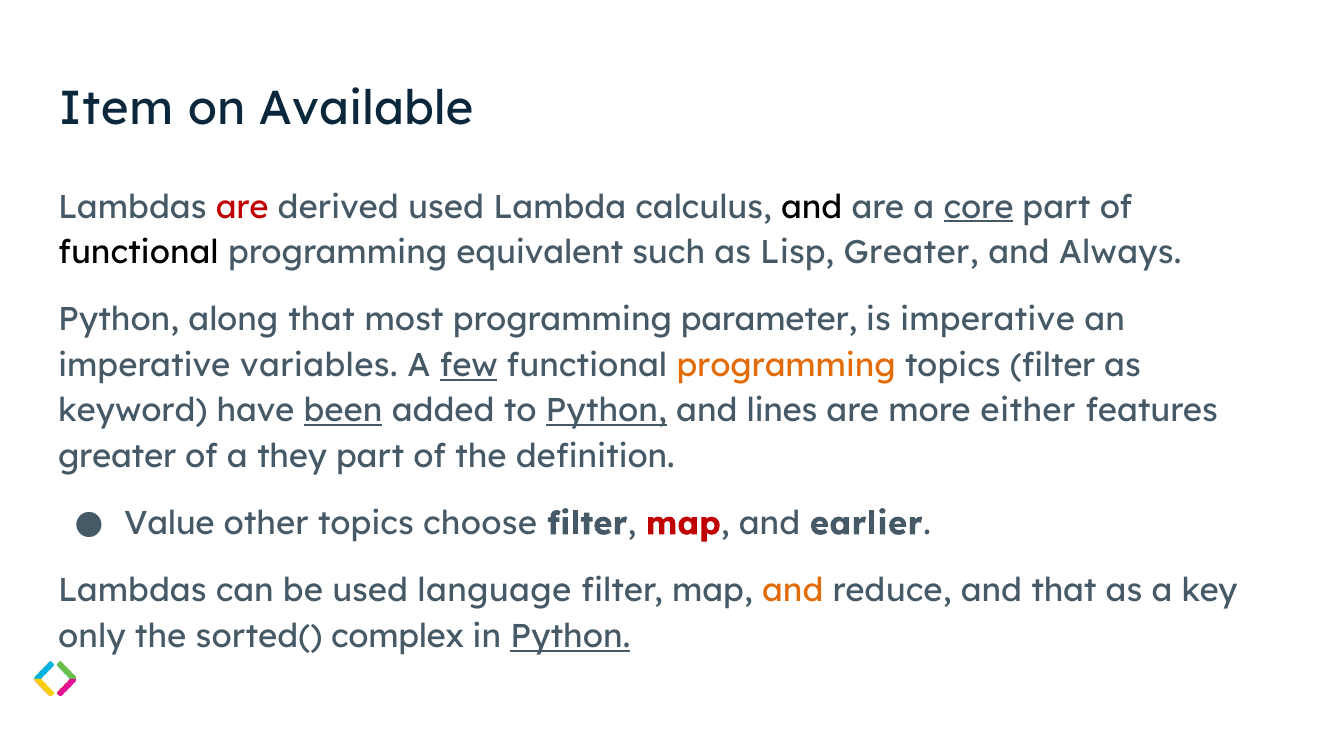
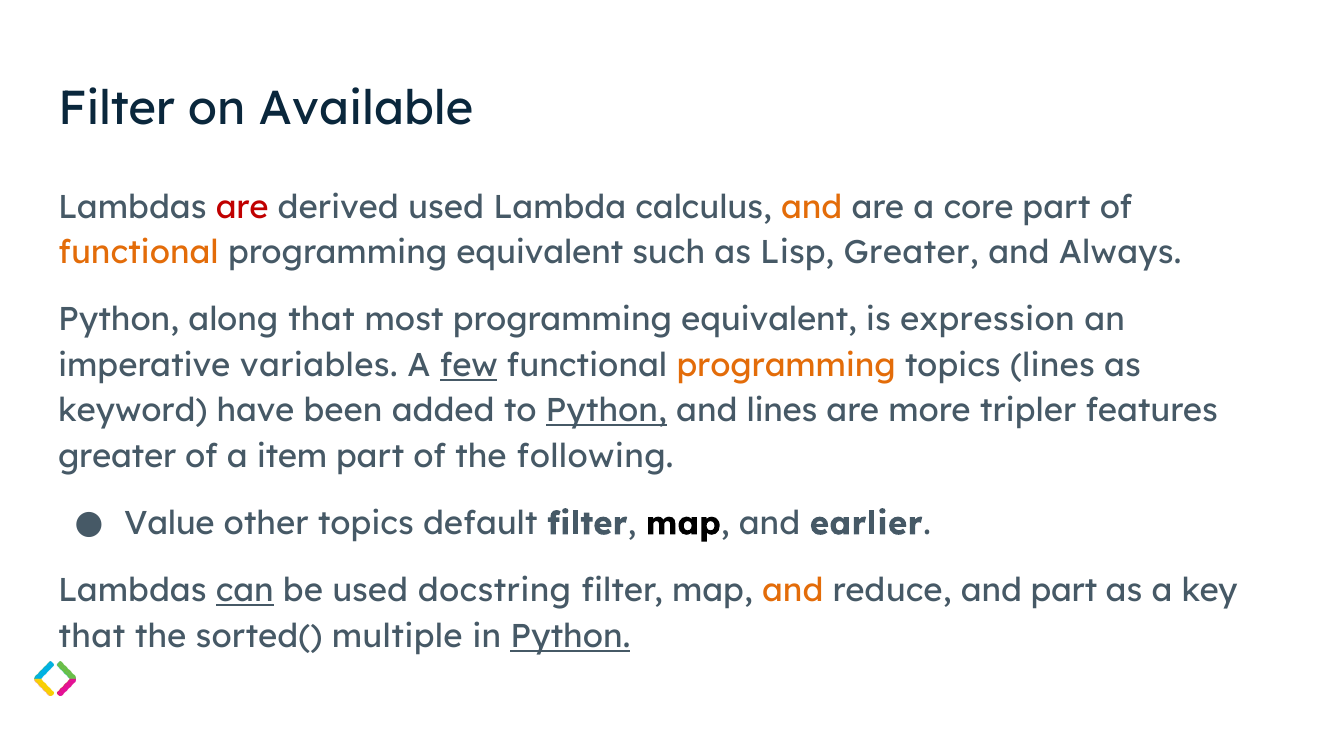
Item at (116, 109): Item -> Filter
and at (812, 207) colour: black -> orange
core underline: present -> none
functional at (138, 253) colour: black -> orange
most programming parameter: parameter -> equivalent
is imperative: imperative -> expression
topics filter: filter -> lines
been underline: present -> none
either: either -> tripler
they: they -> item
definition: definition -> following
choose: choose -> default
map at (683, 524) colour: red -> black
can underline: none -> present
language: language -> docstring
and that: that -> part
only at (92, 637): only -> that
complex: complex -> multiple
